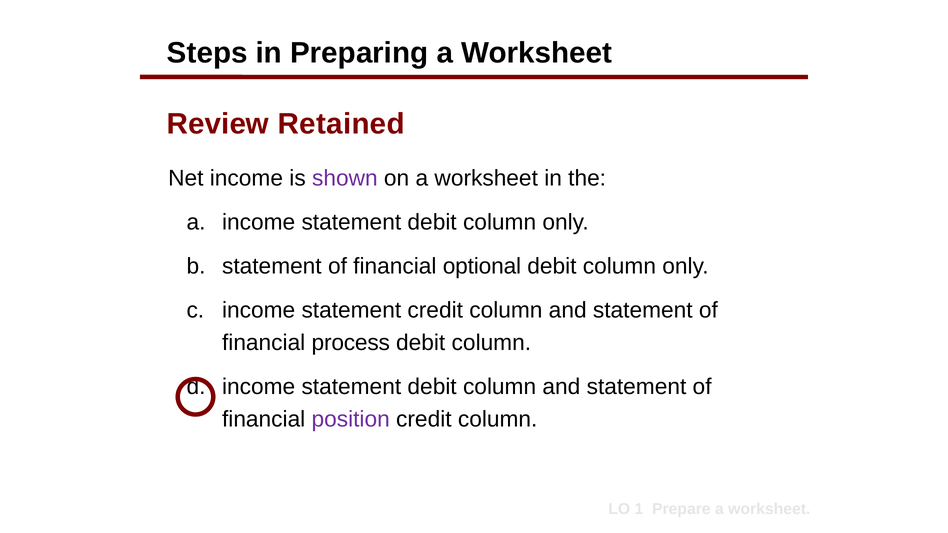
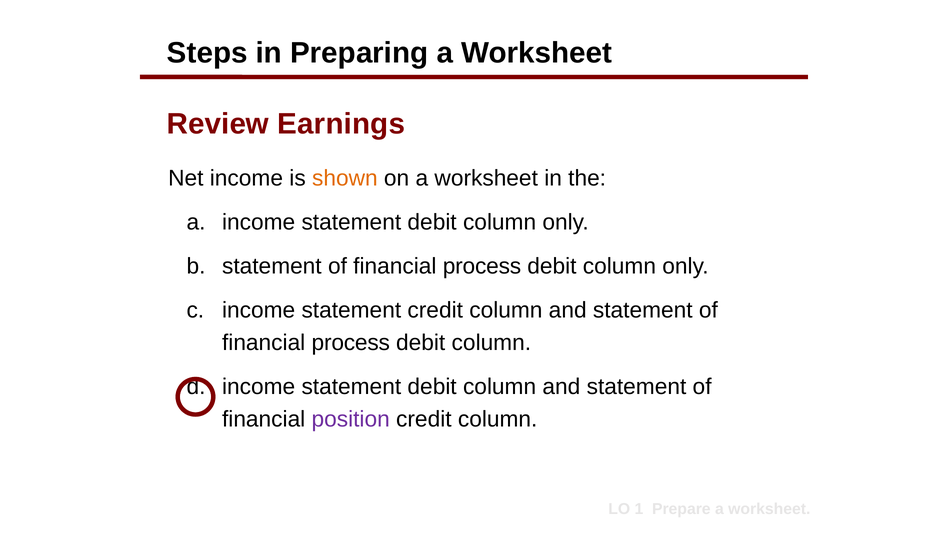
Retained: Retained -> Earnings
shown colour: purple -> orange
optional at (482, 266): optional -> process
